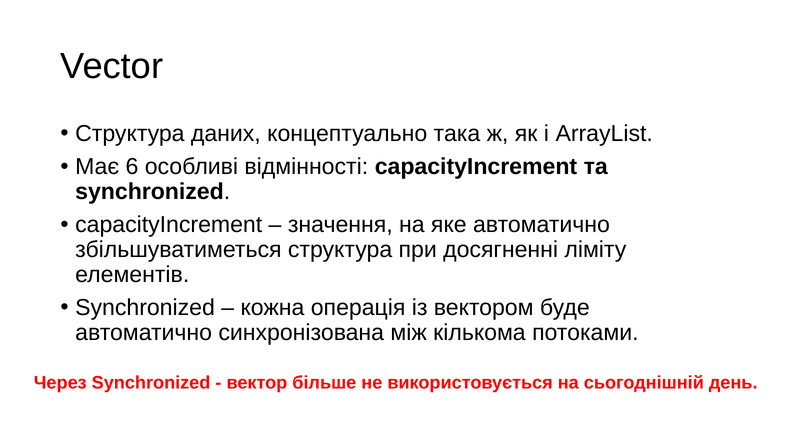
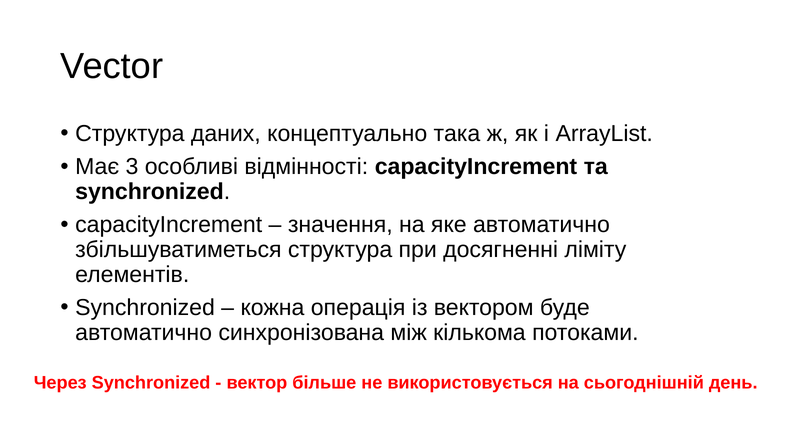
6: 6 -> 3
